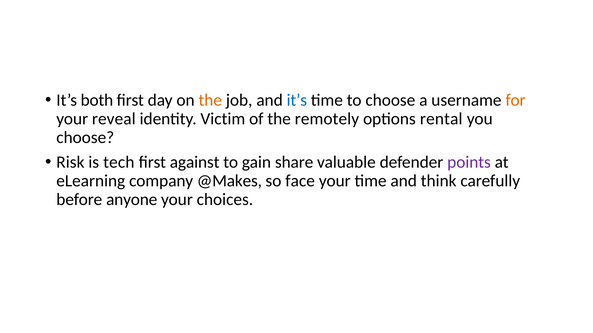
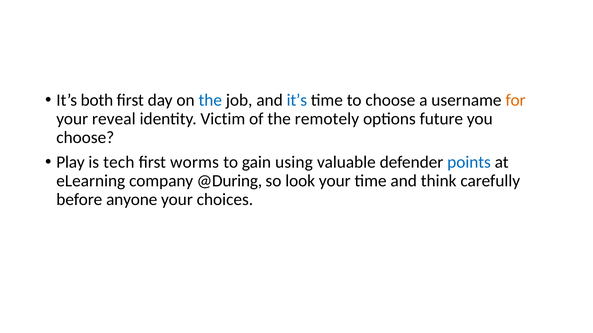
the at (210, 100) colour: orange -> blue
rental: rental -> future
Risk: Risk -> Play
against: against -> worms
share: share -> using
points colour: purple -> blue
@Makes: @Makes -> @During
face: face -> look
